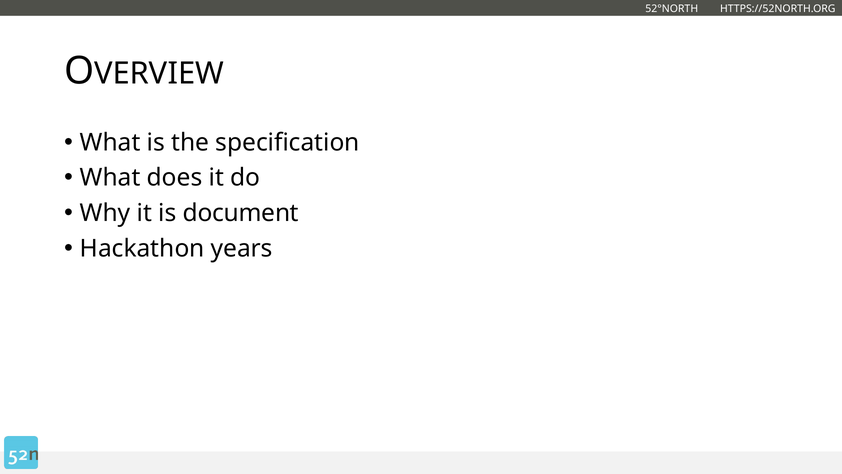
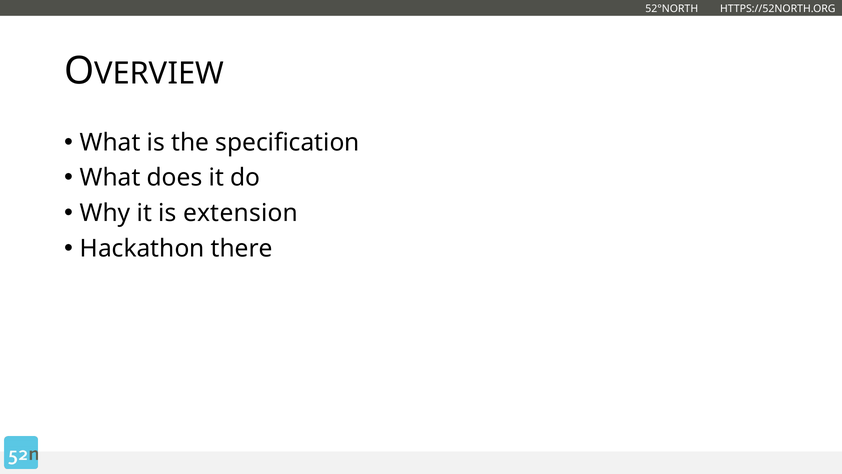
document: document -> extension
years: years -> there
